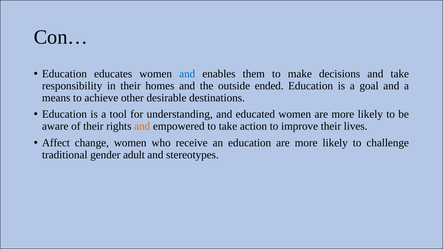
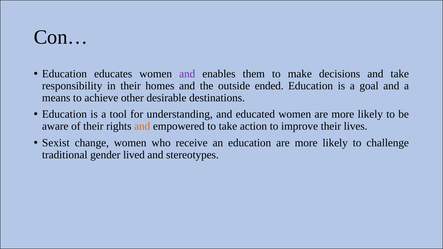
and at (187, 74) colour: blue -> purple
Affect: Affect -> Sexist
adult: adult -> lived
